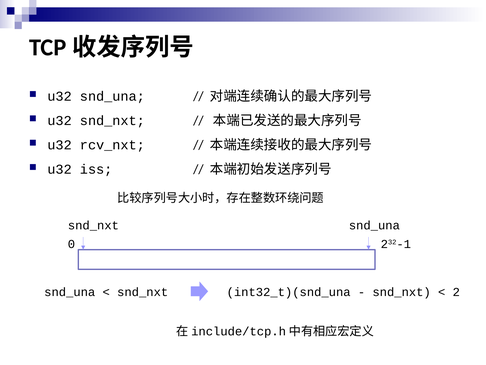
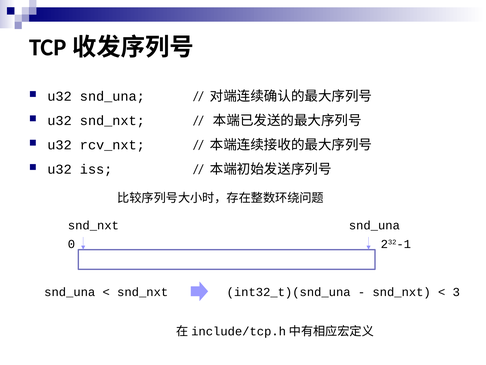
2: 2 -> 3
